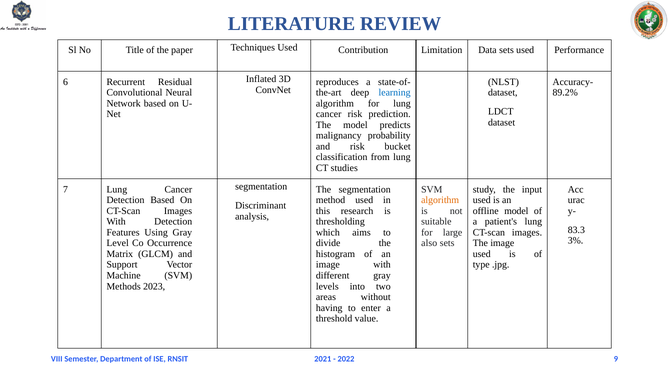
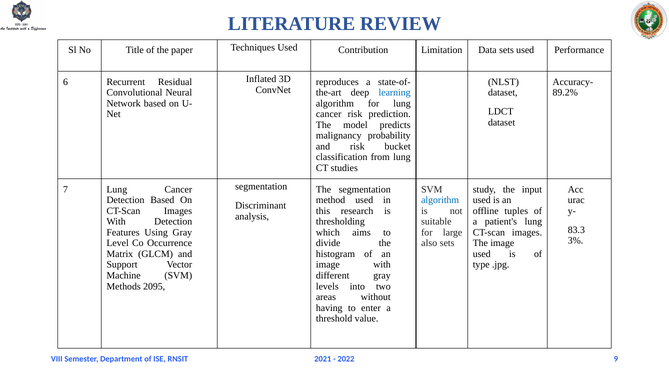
algorithm at (440, 200) colour: orange -> blue
offline model: model -> tuples
2023: 2023 -> 2095
